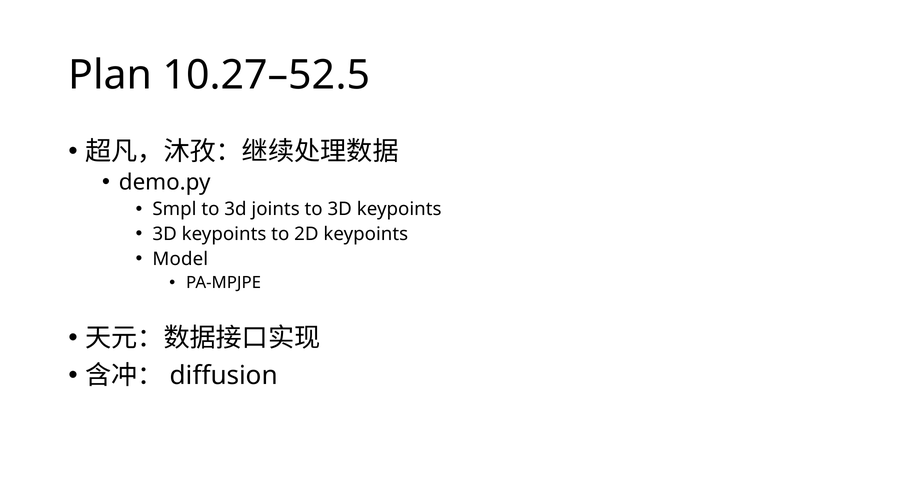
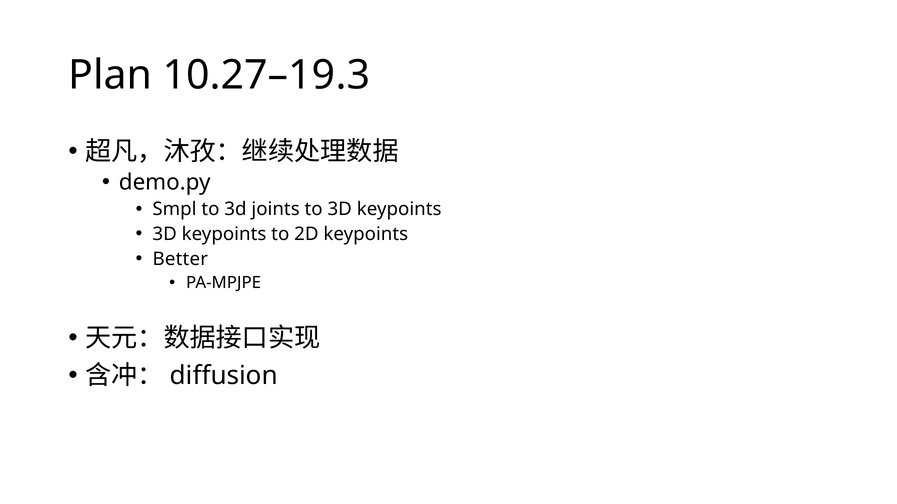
10.27–52.5: 10.27–52.5 -> 10.27–19.3
Model: Model -> Better
